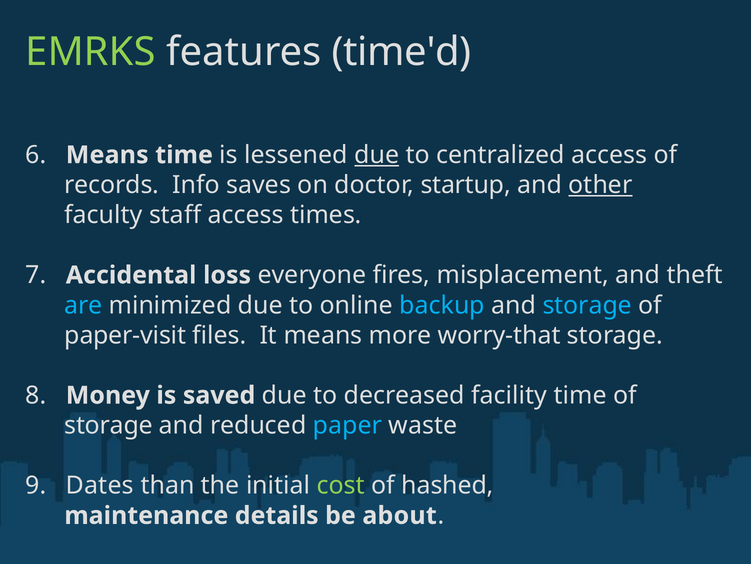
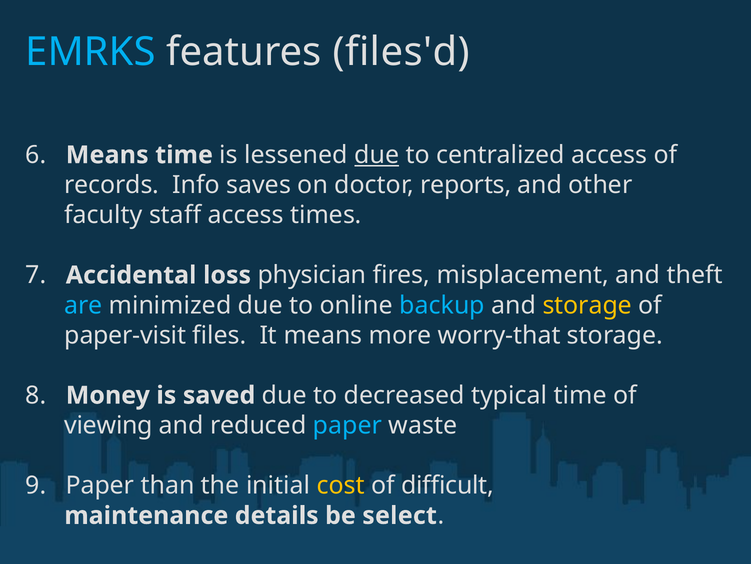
EMRKS colour: light green -> light blue
time'd: time'd -> files'd
startup: startup -> reports
other underline: present -> none
everyone: everyone -> physician
storage at (587, 305) colour: light blue -> yellow
facility: facility -> typical
storage at (109, 425): storage -> viewing
9 Dates: Dates -> Paper
cost colour: light green -> yellow
hashed: hashed -> difficult
about: about -> select
